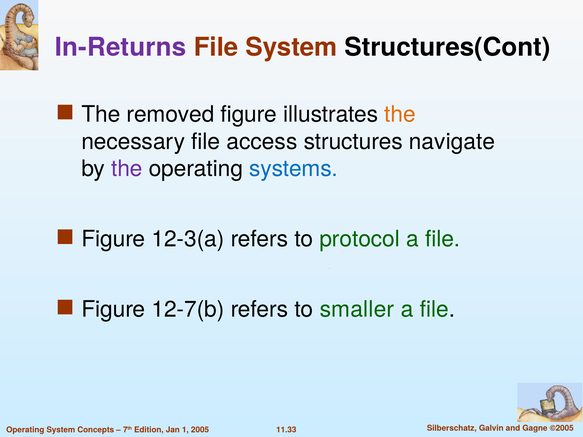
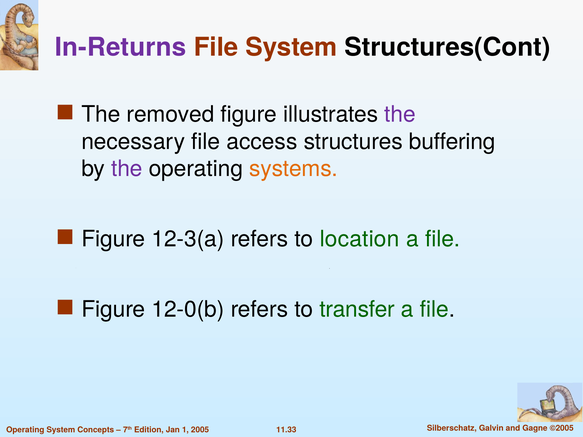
the at (400, 114) colour: orange -> purple
navigate: navigate -> buffering
systems colour: blue -> orange
protocol: protocol -> location
12-7(b: 12-7(b -> 12-0(b
smaller: smaller -> transfer
